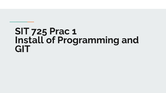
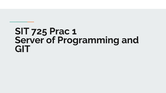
Install: Install -> Server
